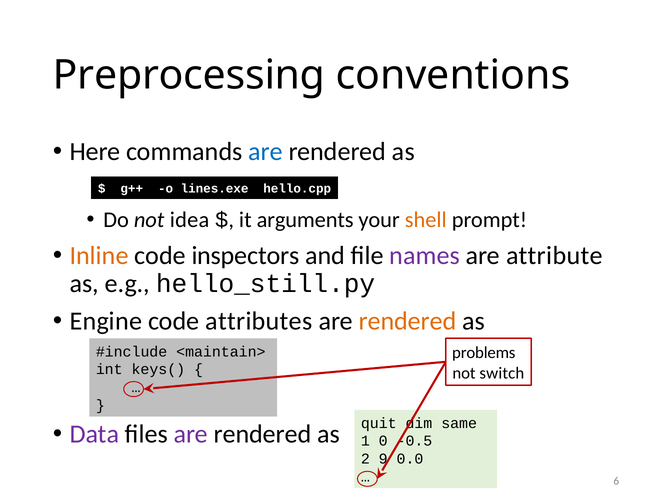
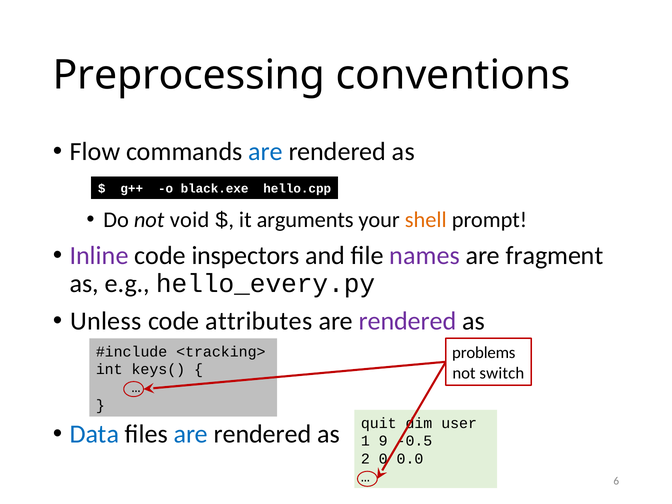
Here: Here -> Flow
lines.exe: lines.exe -> black.exe
idea: idea -> void
Inline colour: orange -> purple
attribute: attribute -> fragment
hello_still.py: hello_still.py -> hello_every.py
Engine: Engine -> Unless
rendered at (408, 321) colour: orange -> purple
<maintain>: <maintain> -> <tracking>
same: same -> user
Data colour: purple -> blue
are at (191, 434) colour: purple -> blue
0: 0 -> 9
9: 9 -> 0
